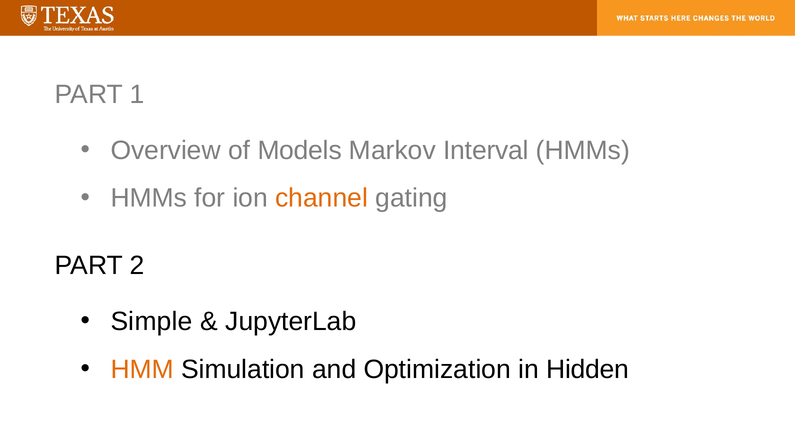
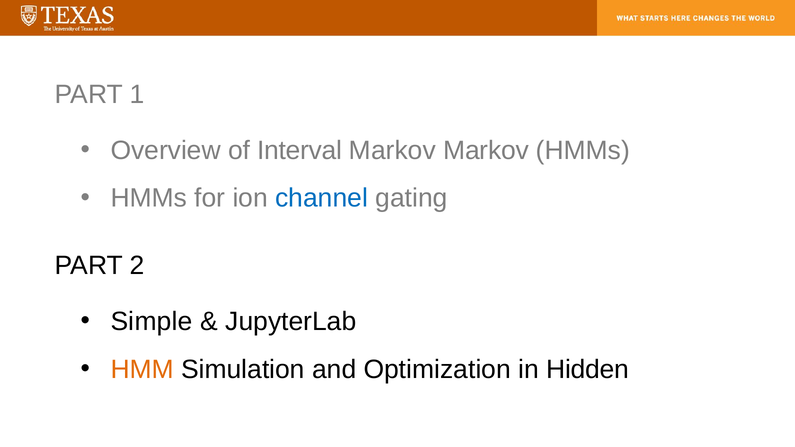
Models: Models -> Interval
Markov Interval: Interval -> Markov
channel colour: orange -> blue
